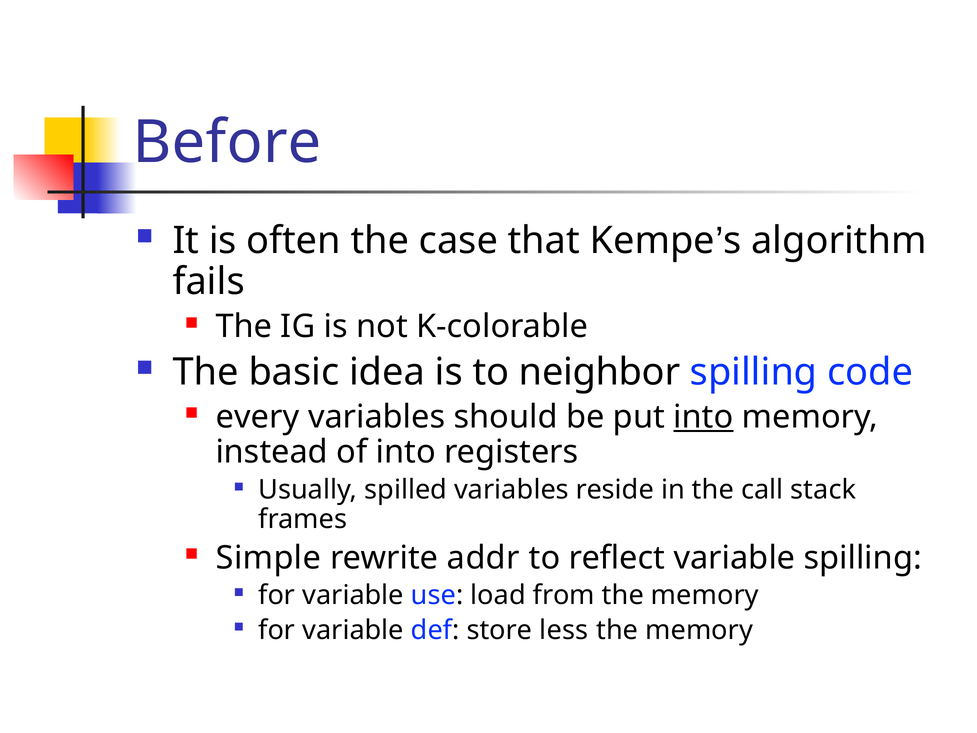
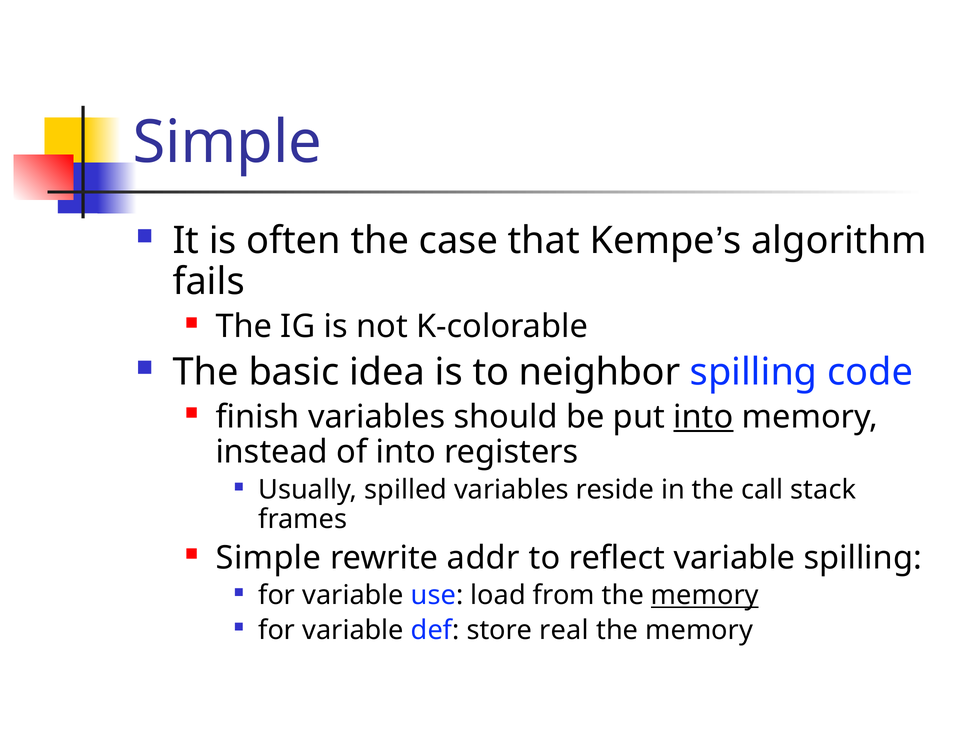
Before at (227, 143): Before -> Simple
every: every -> finish
memory at (705, 595) underline: none -> present
less: less -> real
